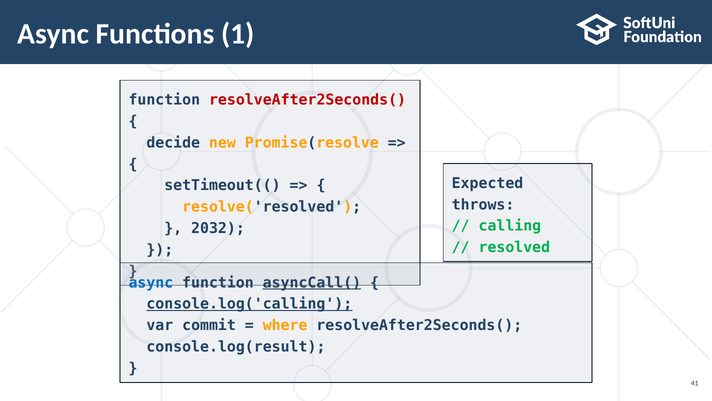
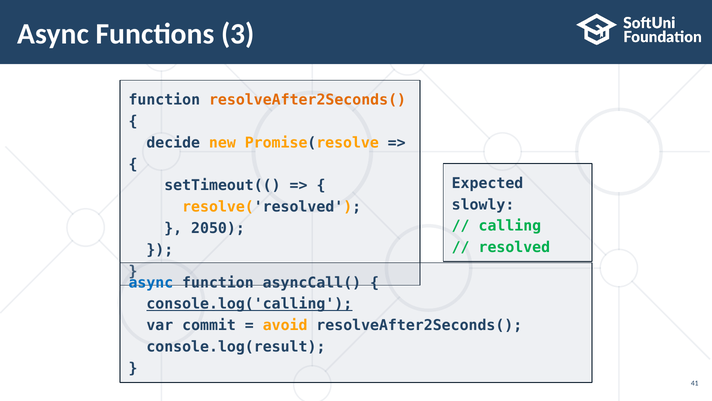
1: 1 -> 3
resolveAfter2Seconds( at (308, 100) colour: red -> orange
throws: throws -> slowly
2032: 2032 -> 2050
asyncCall( underline: present -> none
where: where -> avoid
